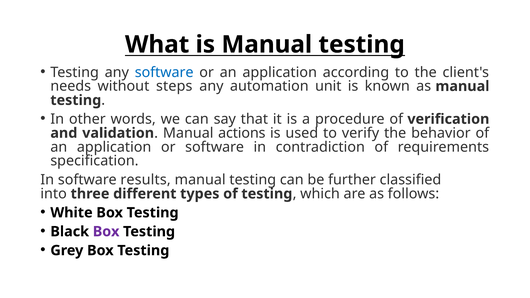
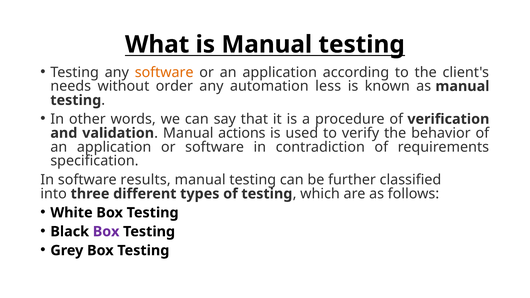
software at (164, 72) colour: blue -> orange
steps: steps -> order
unit: unit -> less
